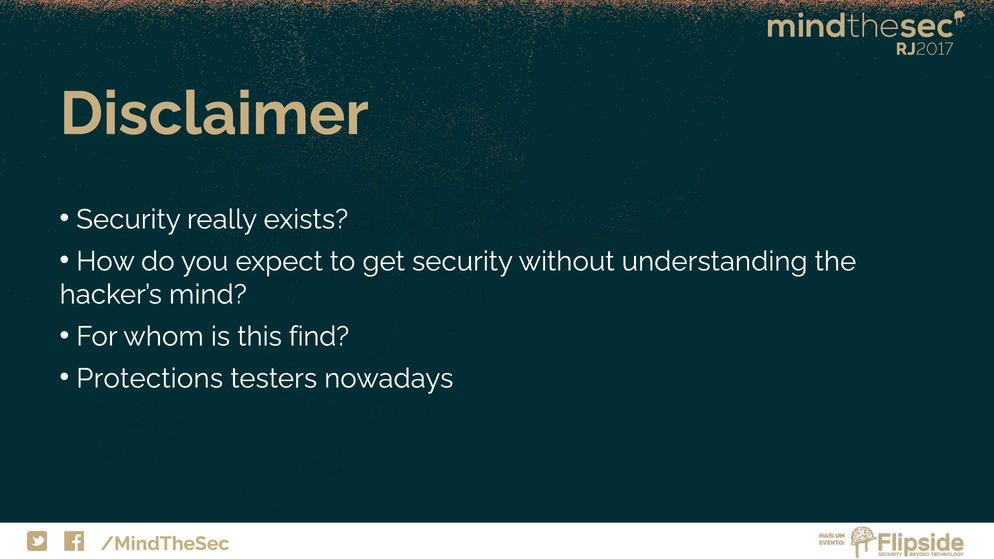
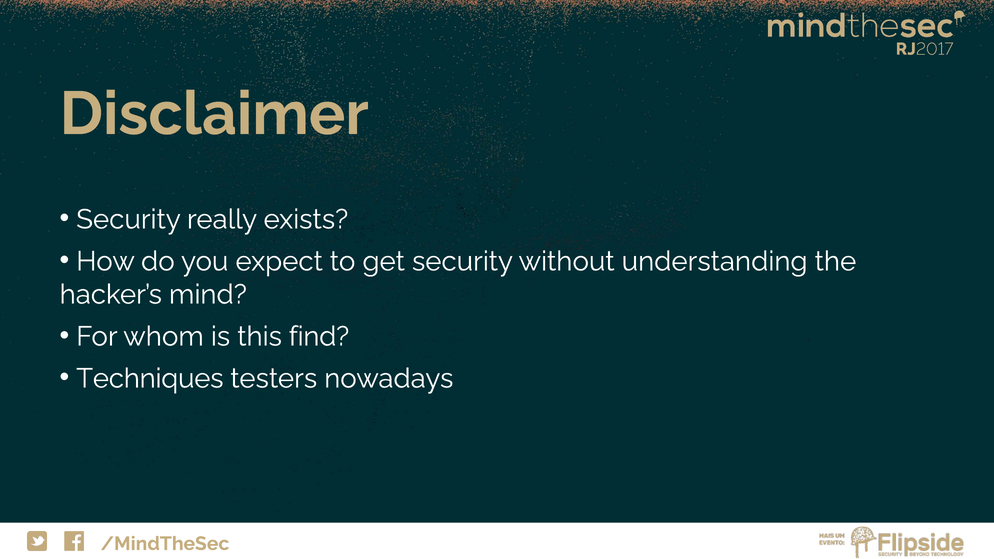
Protections: Protections -> Techniques
